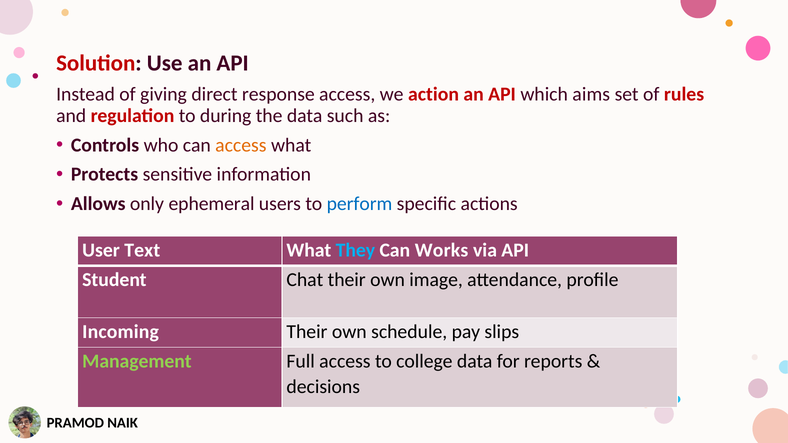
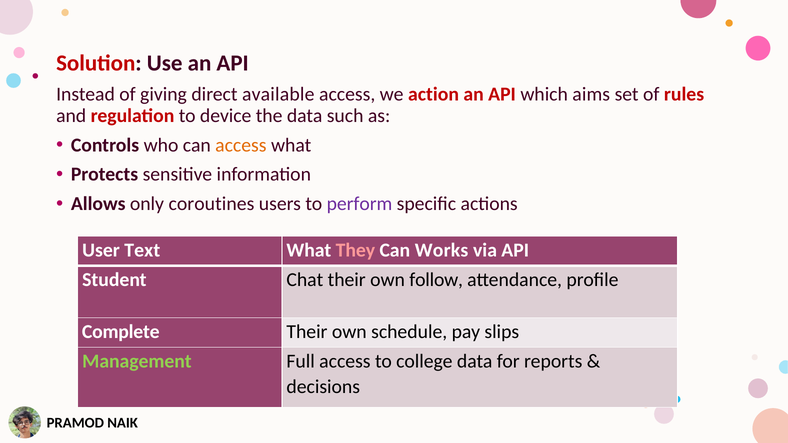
response: response -> available
during: during -> device
ephemeral: ephemeral -> coroutines
perform colour: blue -> purple
They colour: light blue -> pink
image: image -> follow
Incoming: Incoming -> Complete
